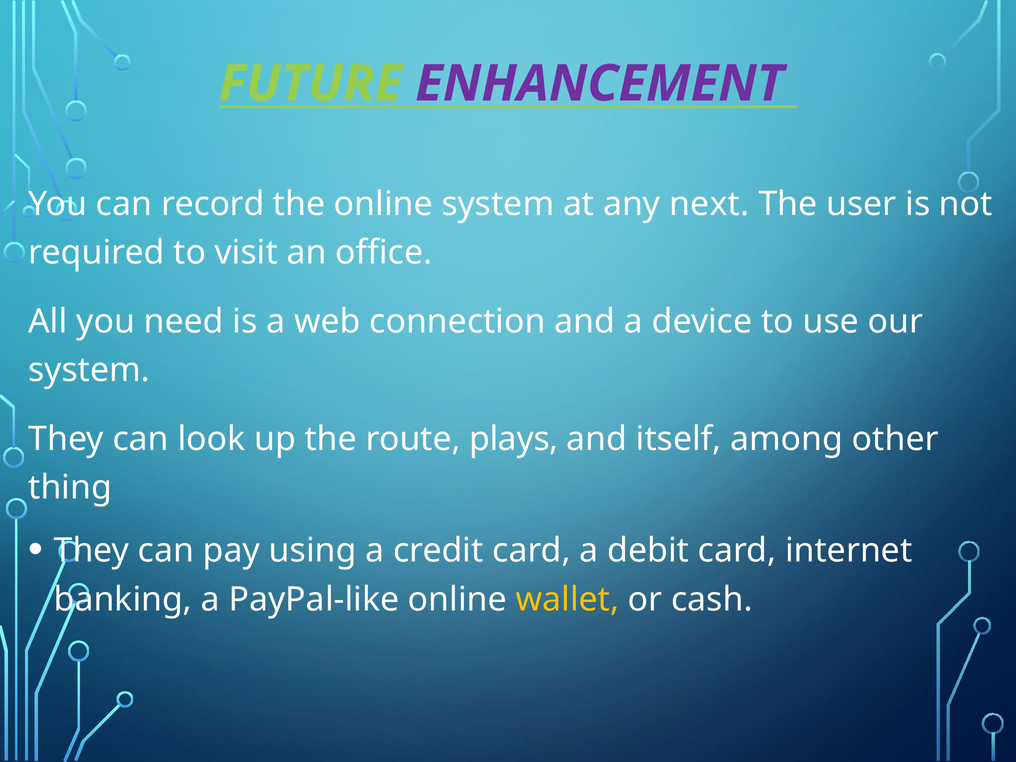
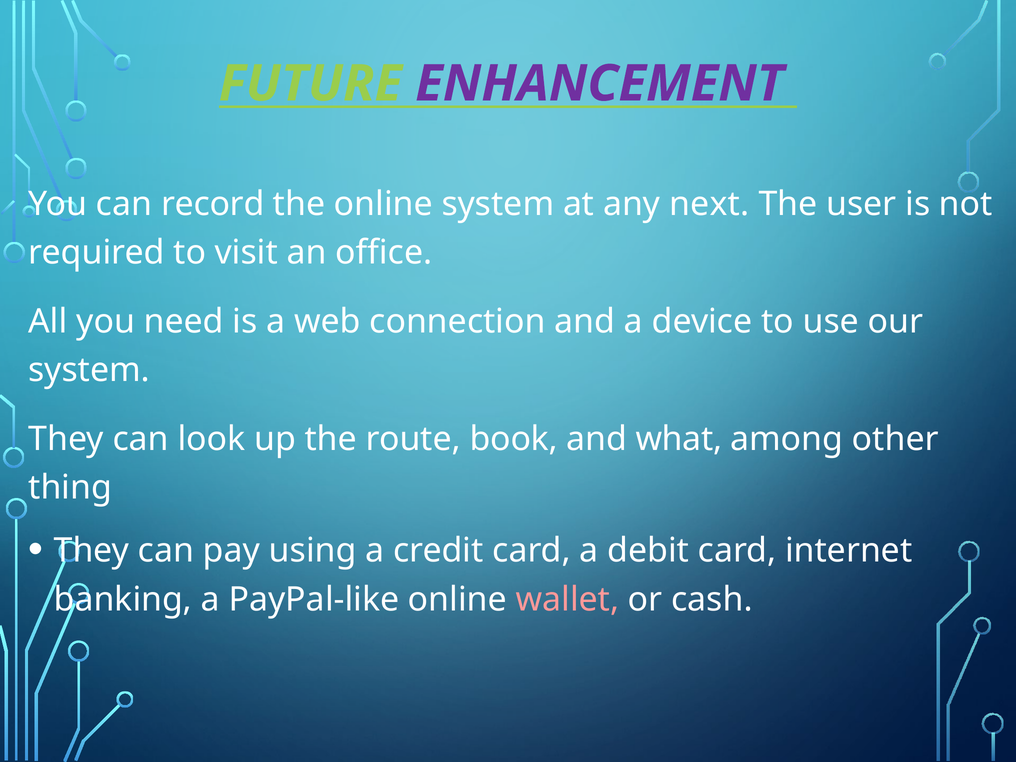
plays: plays -> book
itself: itself -> what
wallet colour: yellow -> pink
